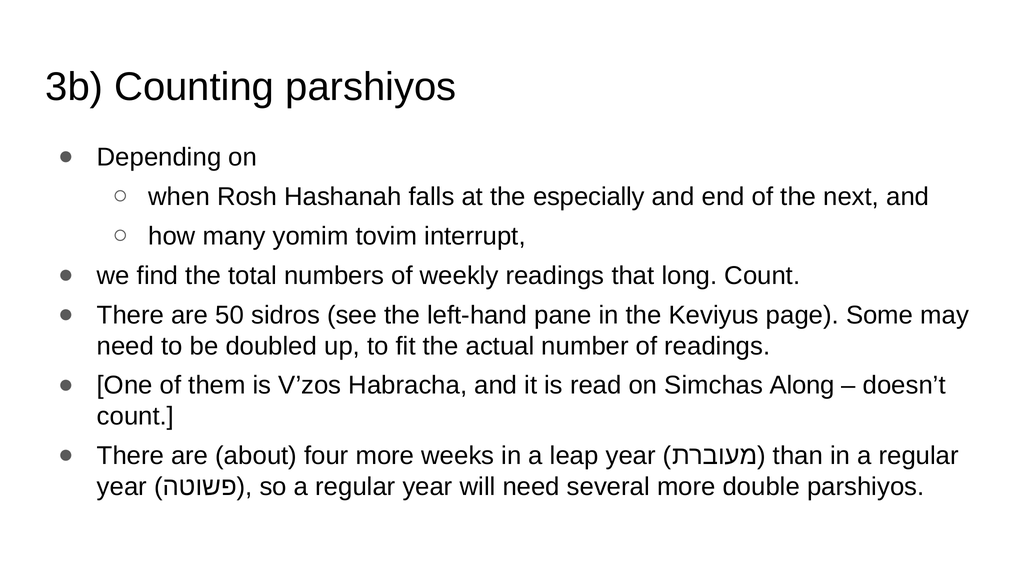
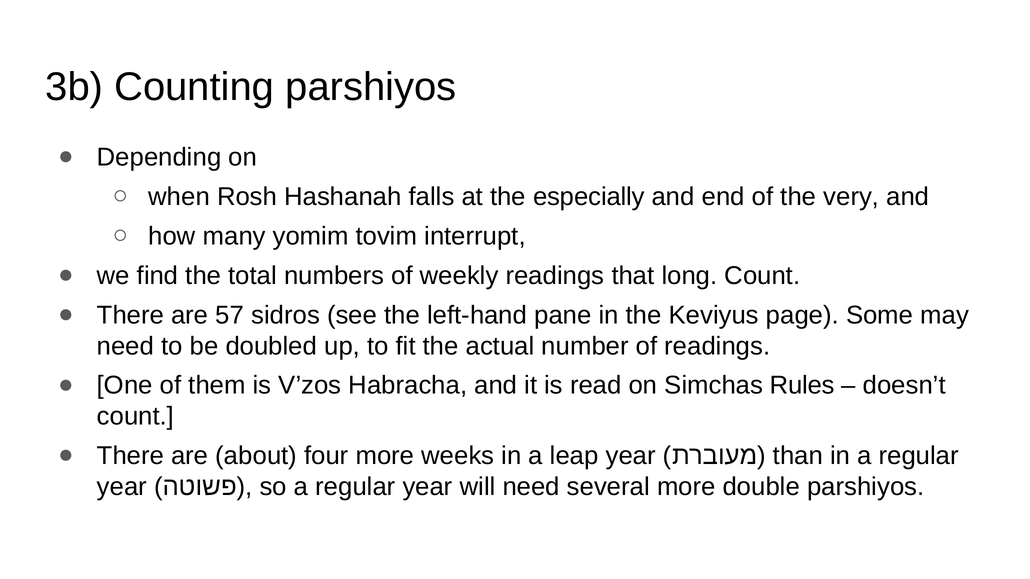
next: next -> very
50: 50 -> 57
Along: Along -> Rules
